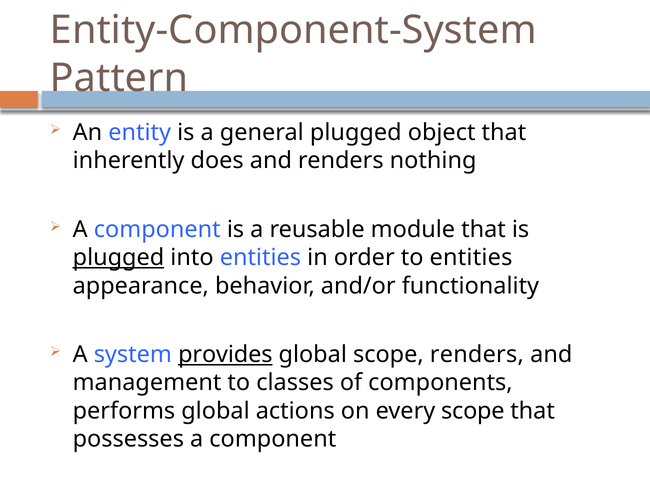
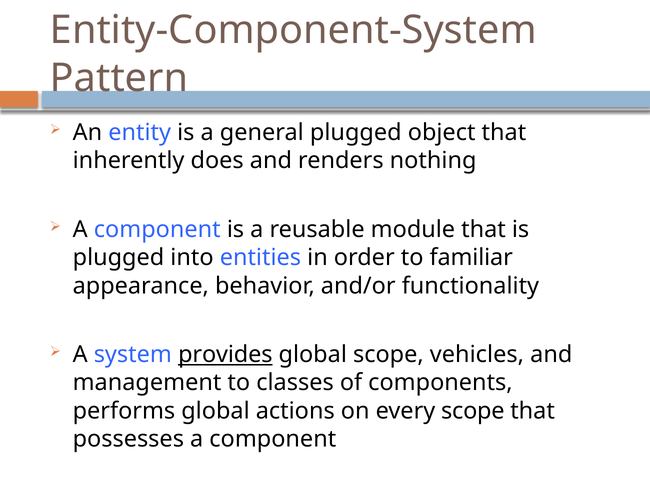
plugged at (118, 258) underline: present -> none
to entities: entities -> familiar
scope renders: renders -> vehicles
